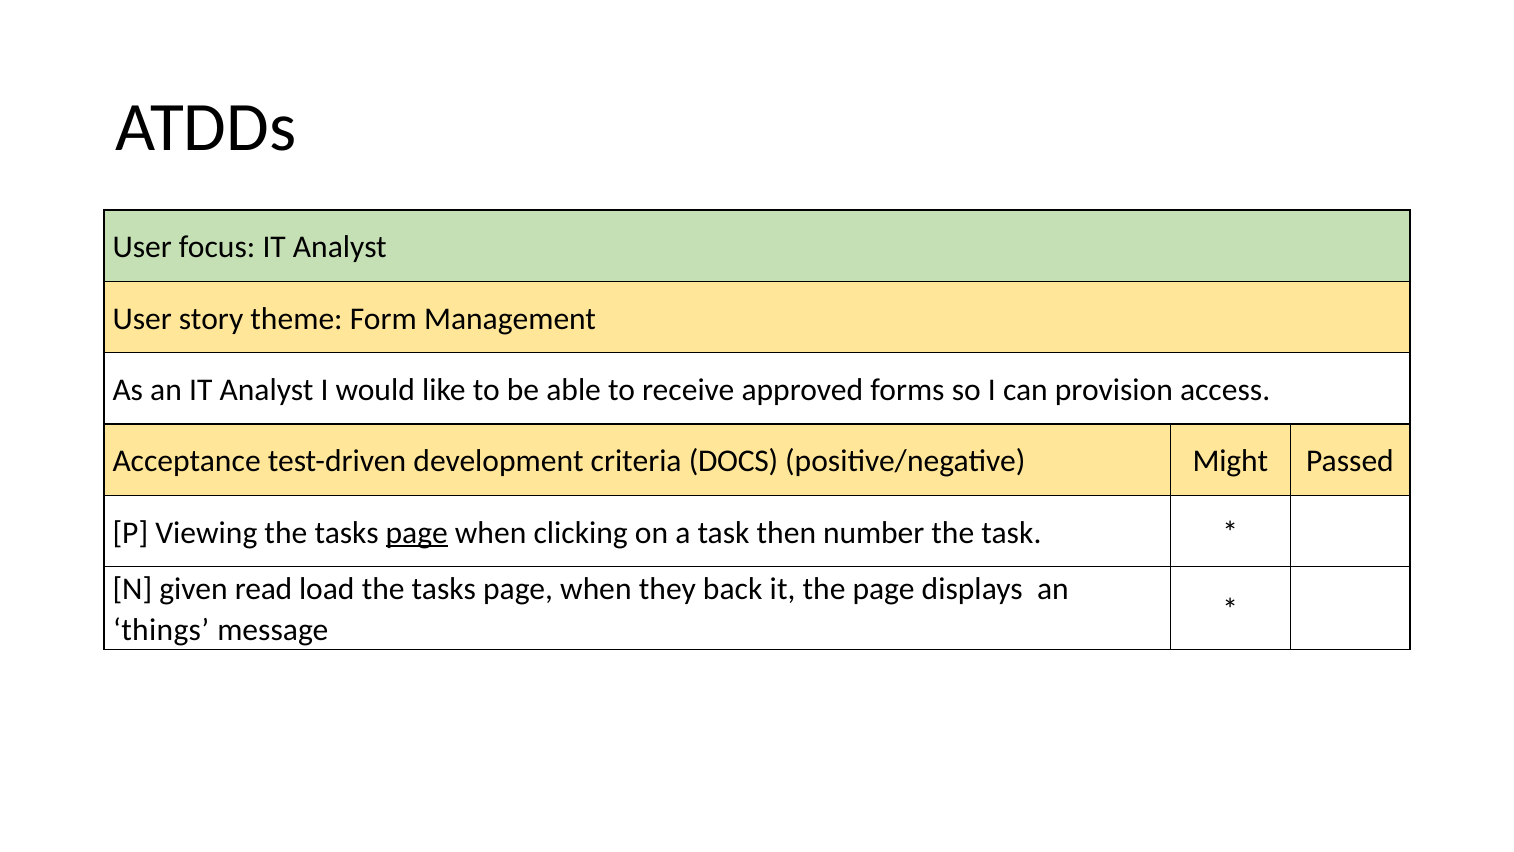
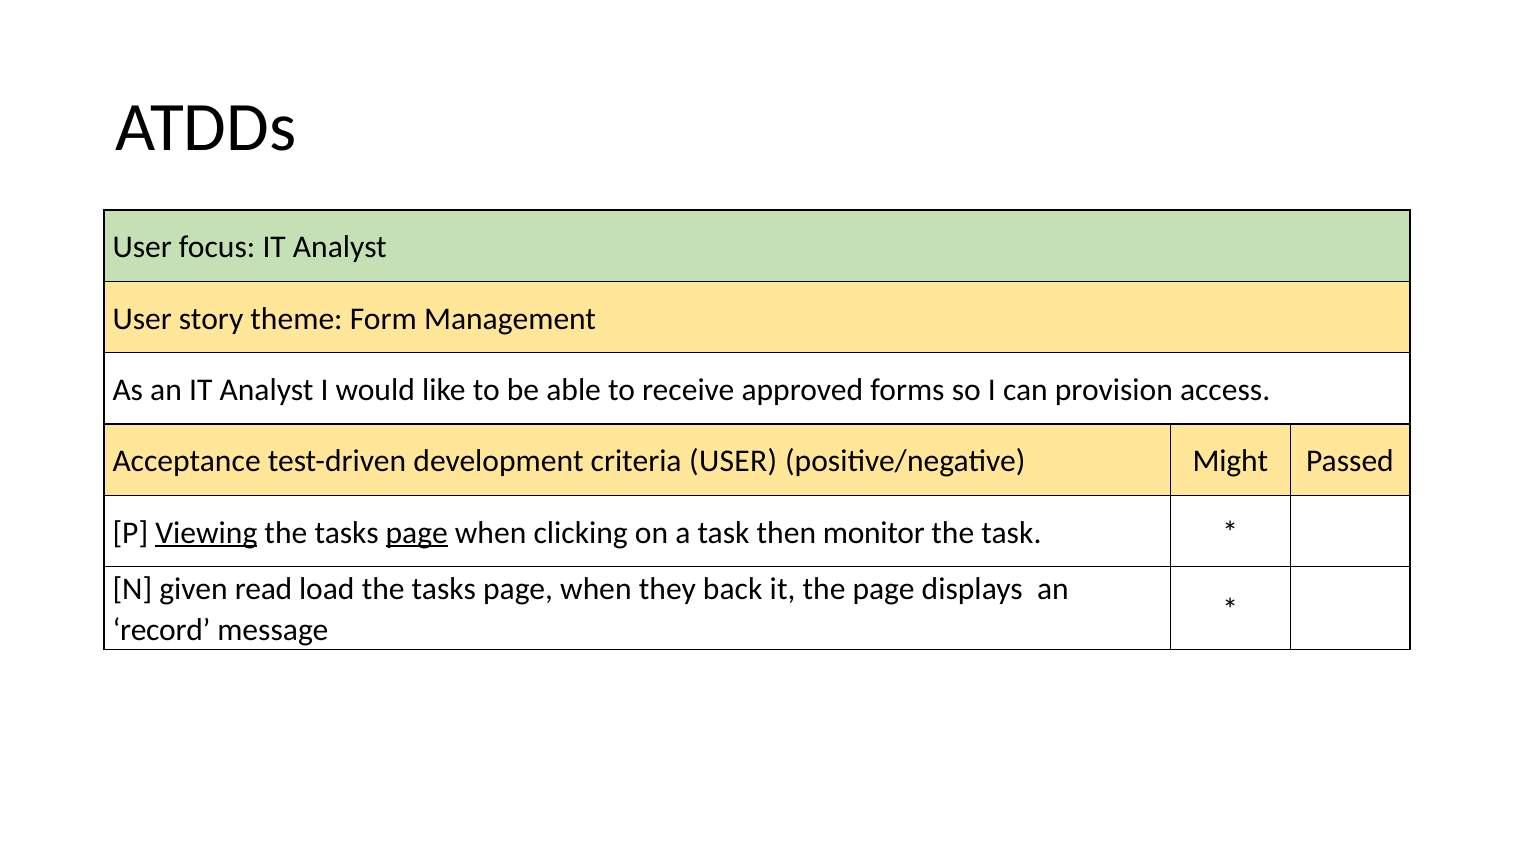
criteria DOCS: DOCS -> USER
Viewing underline: none -> present
number: number -> monitor
things: things -> record
